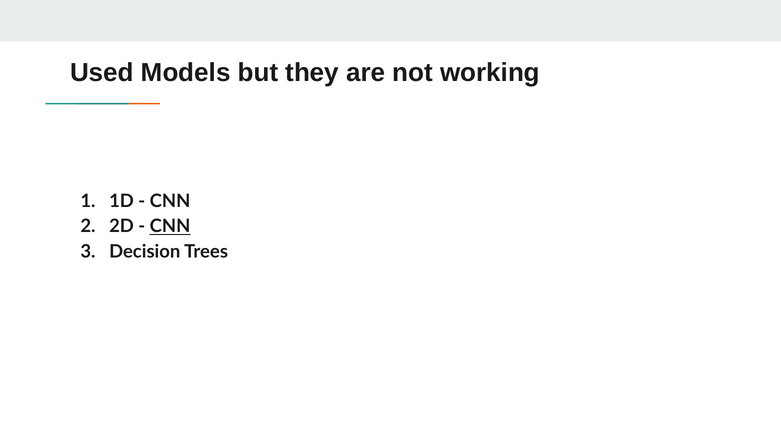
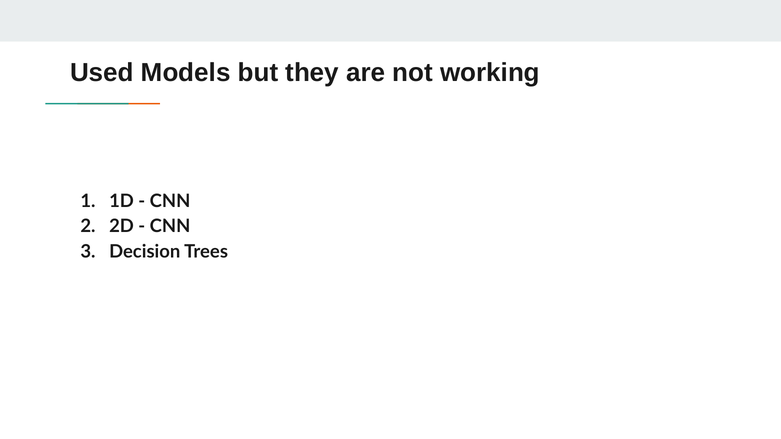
CNN at (170, 227) underline: present -> none
